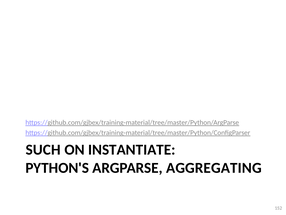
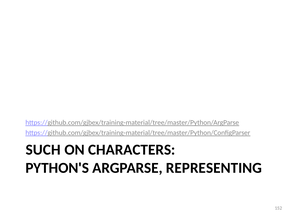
INSTANTIATE: INSTANTIATE -> CHARACTERS
AGGREGATING: AGGREGATING -> REPRESENTING
